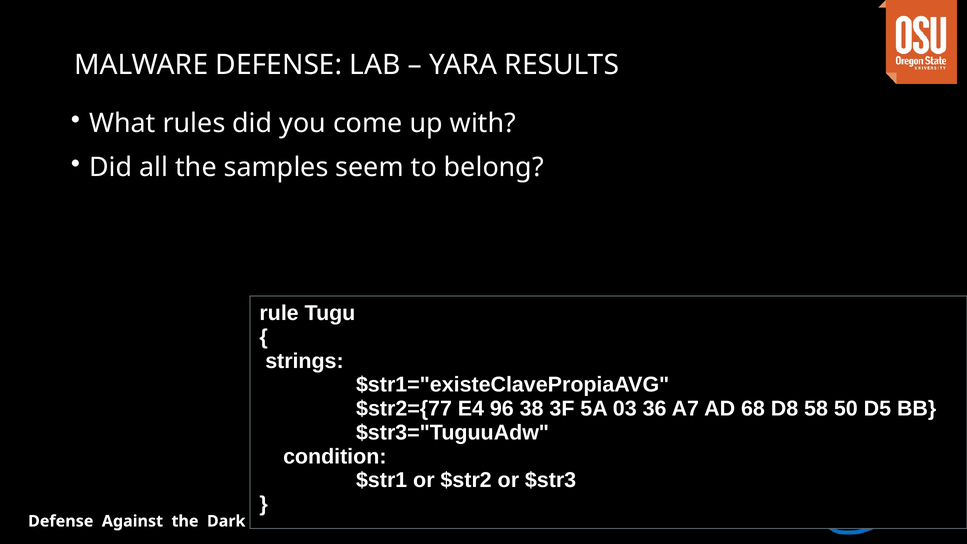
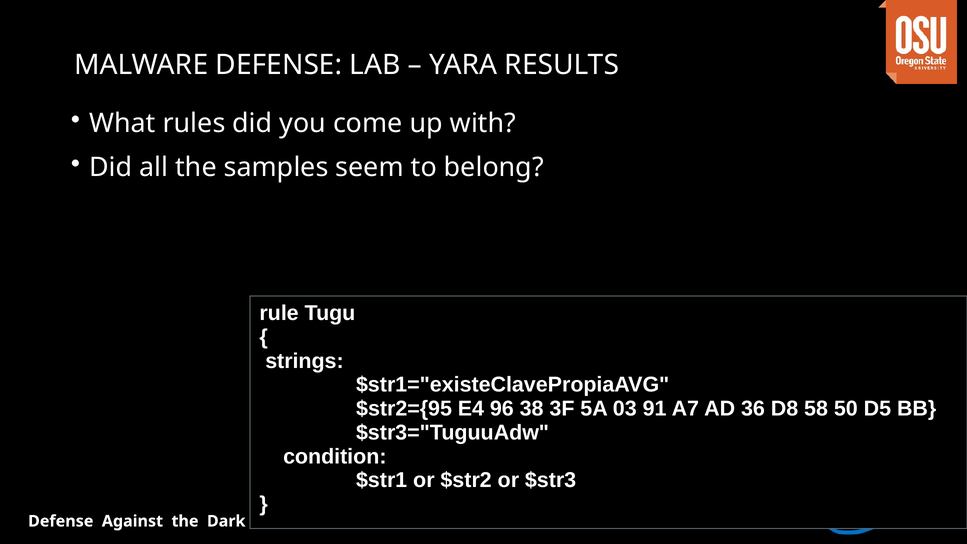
$str2={77: $str2={77 -> $str2={95
36: 36 -> 91
68: 68 -> 36
